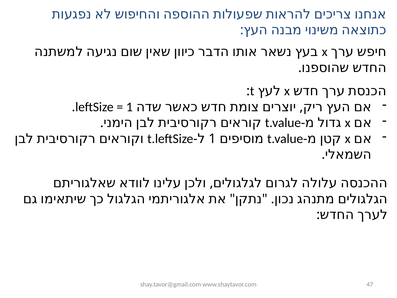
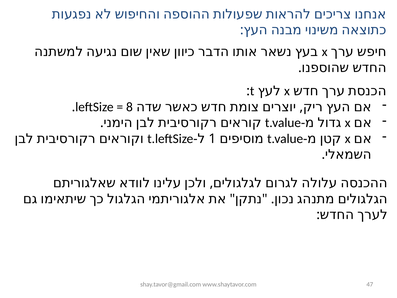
1 at (129, 107): 1 -> 8
